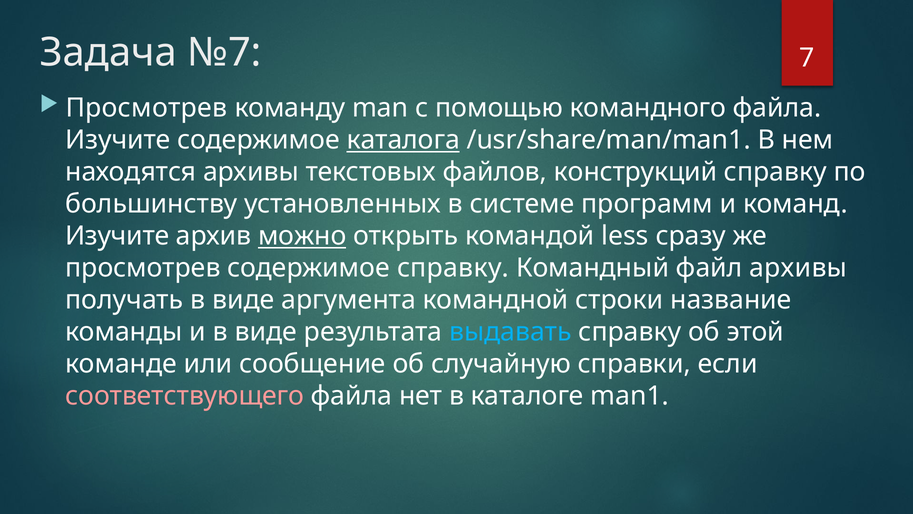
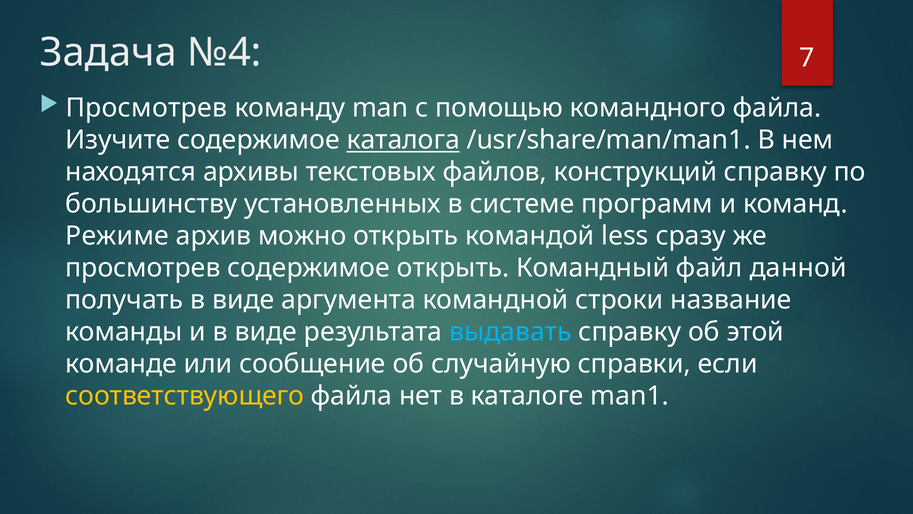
№7: №7 -> №4
Изучите at (117, 236): Изучите -> Режиме
можно underline: present -> none
содержимое справку: справку -> открыть
файл архивы: архивы -> данной
соответствующего colour: pink -> yellow
